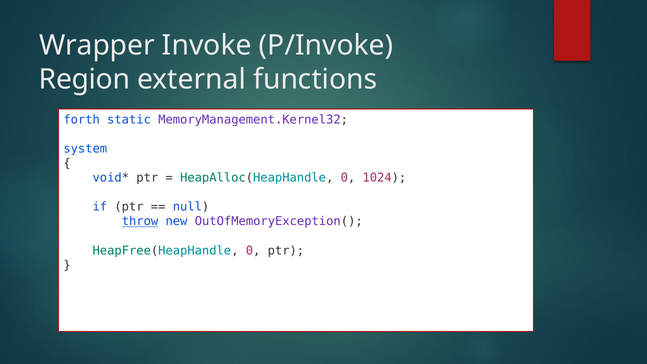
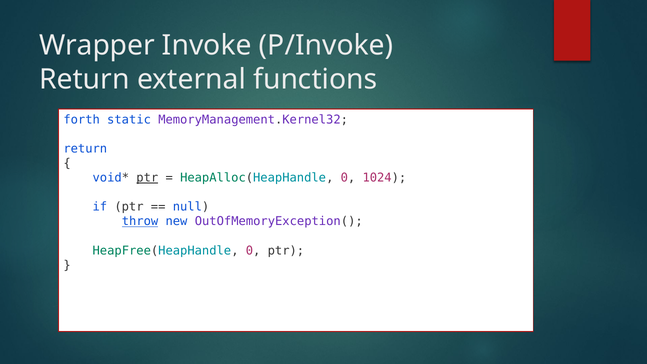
Region at (85, 79): Region -> Return
system at (85, 149): system -> return
ptr at (147, 178) underline: none -> present
